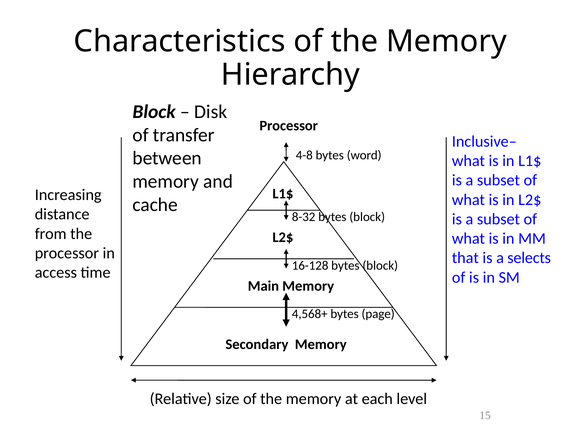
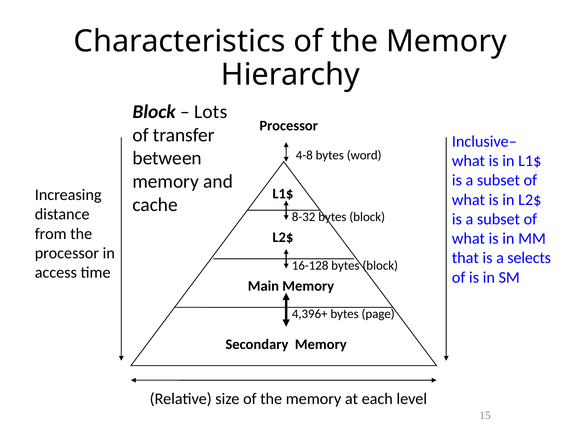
Disk: Disk -> Lots
4,568+: 4,568+ -> 4,396+
